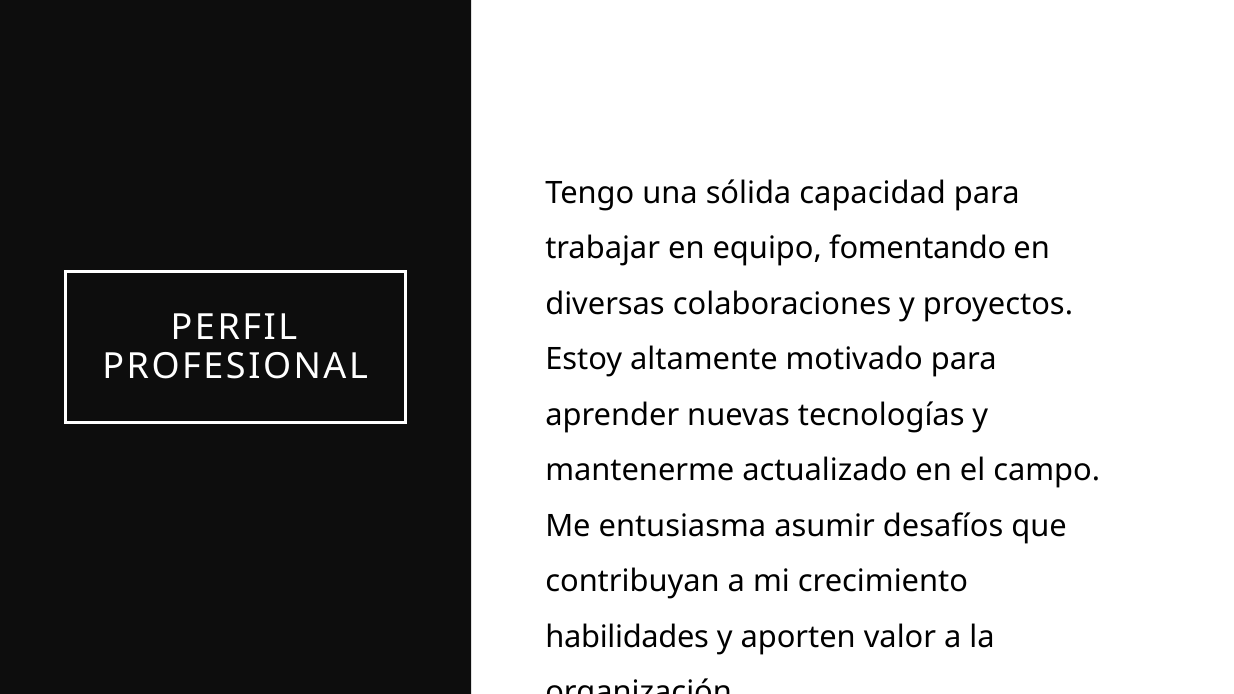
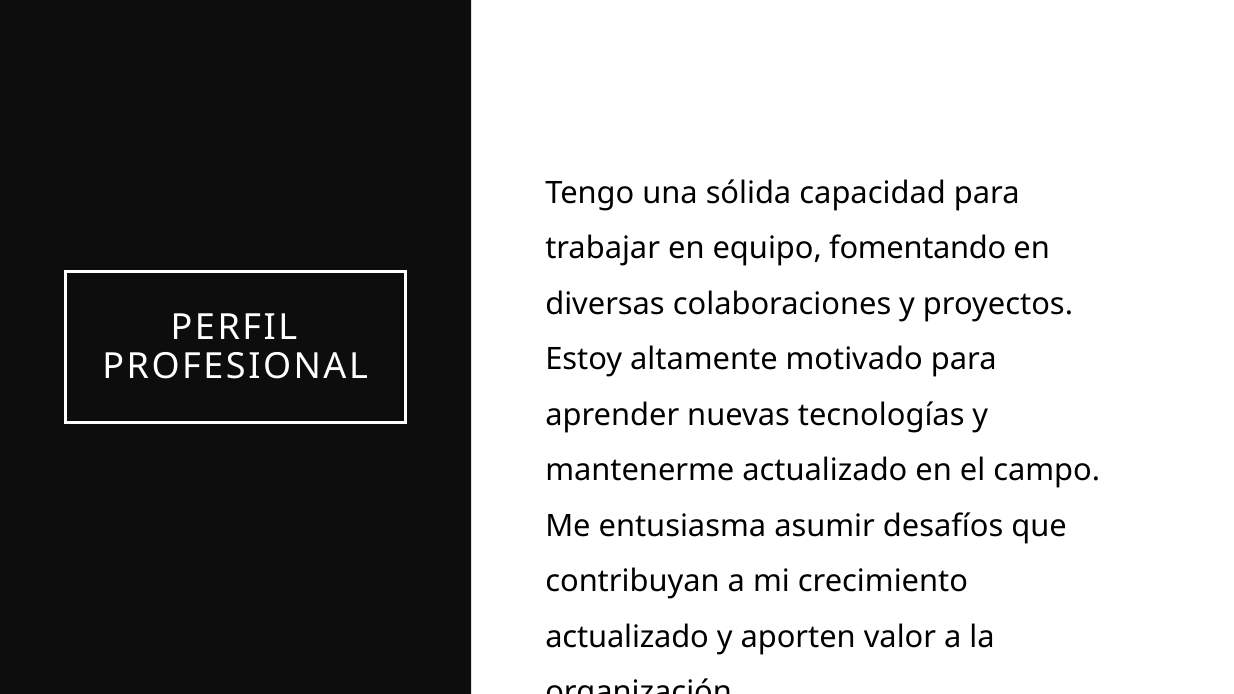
habilidades at (627, 637): habilidades -> actualizado
